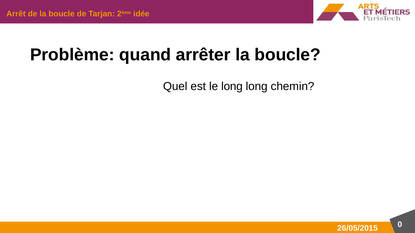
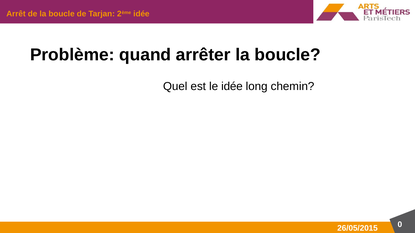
le long: long -> idée
